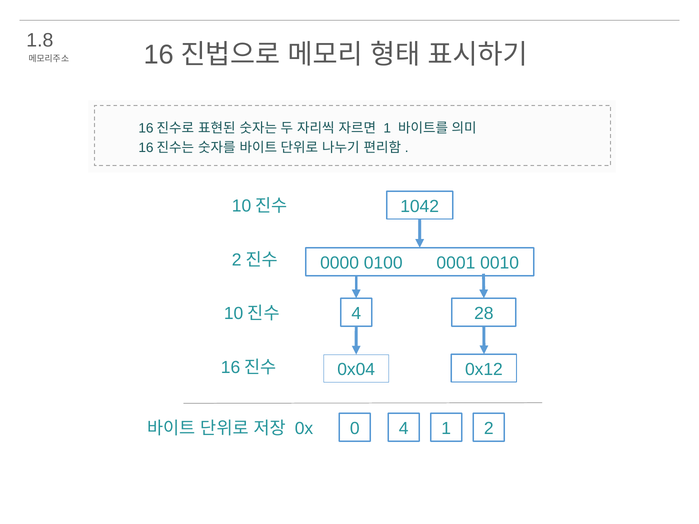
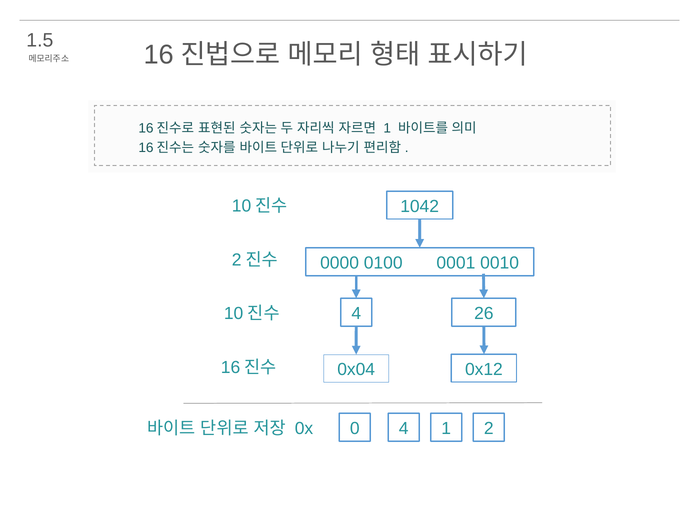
1.8: 1.8 -> 1.5
28: 28 -> 26
